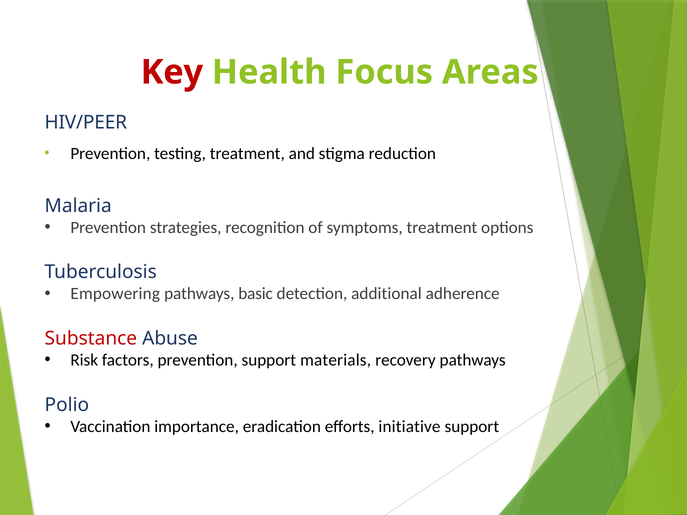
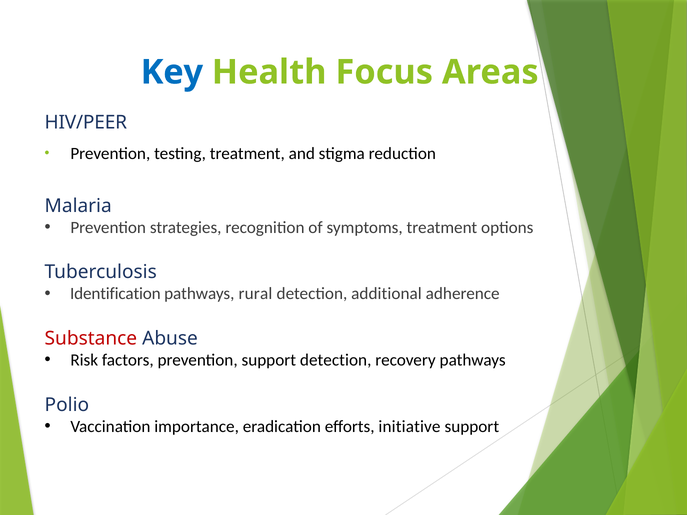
Key colour: red -> blue
Empowering: Empowering -> Identification
basic: basic -> rural
support materials: materials -> detection
